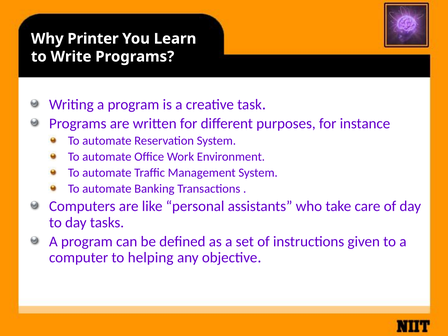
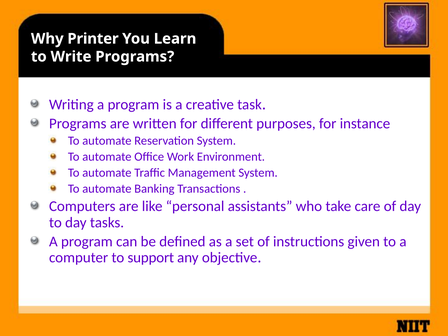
helping: helping -> support
